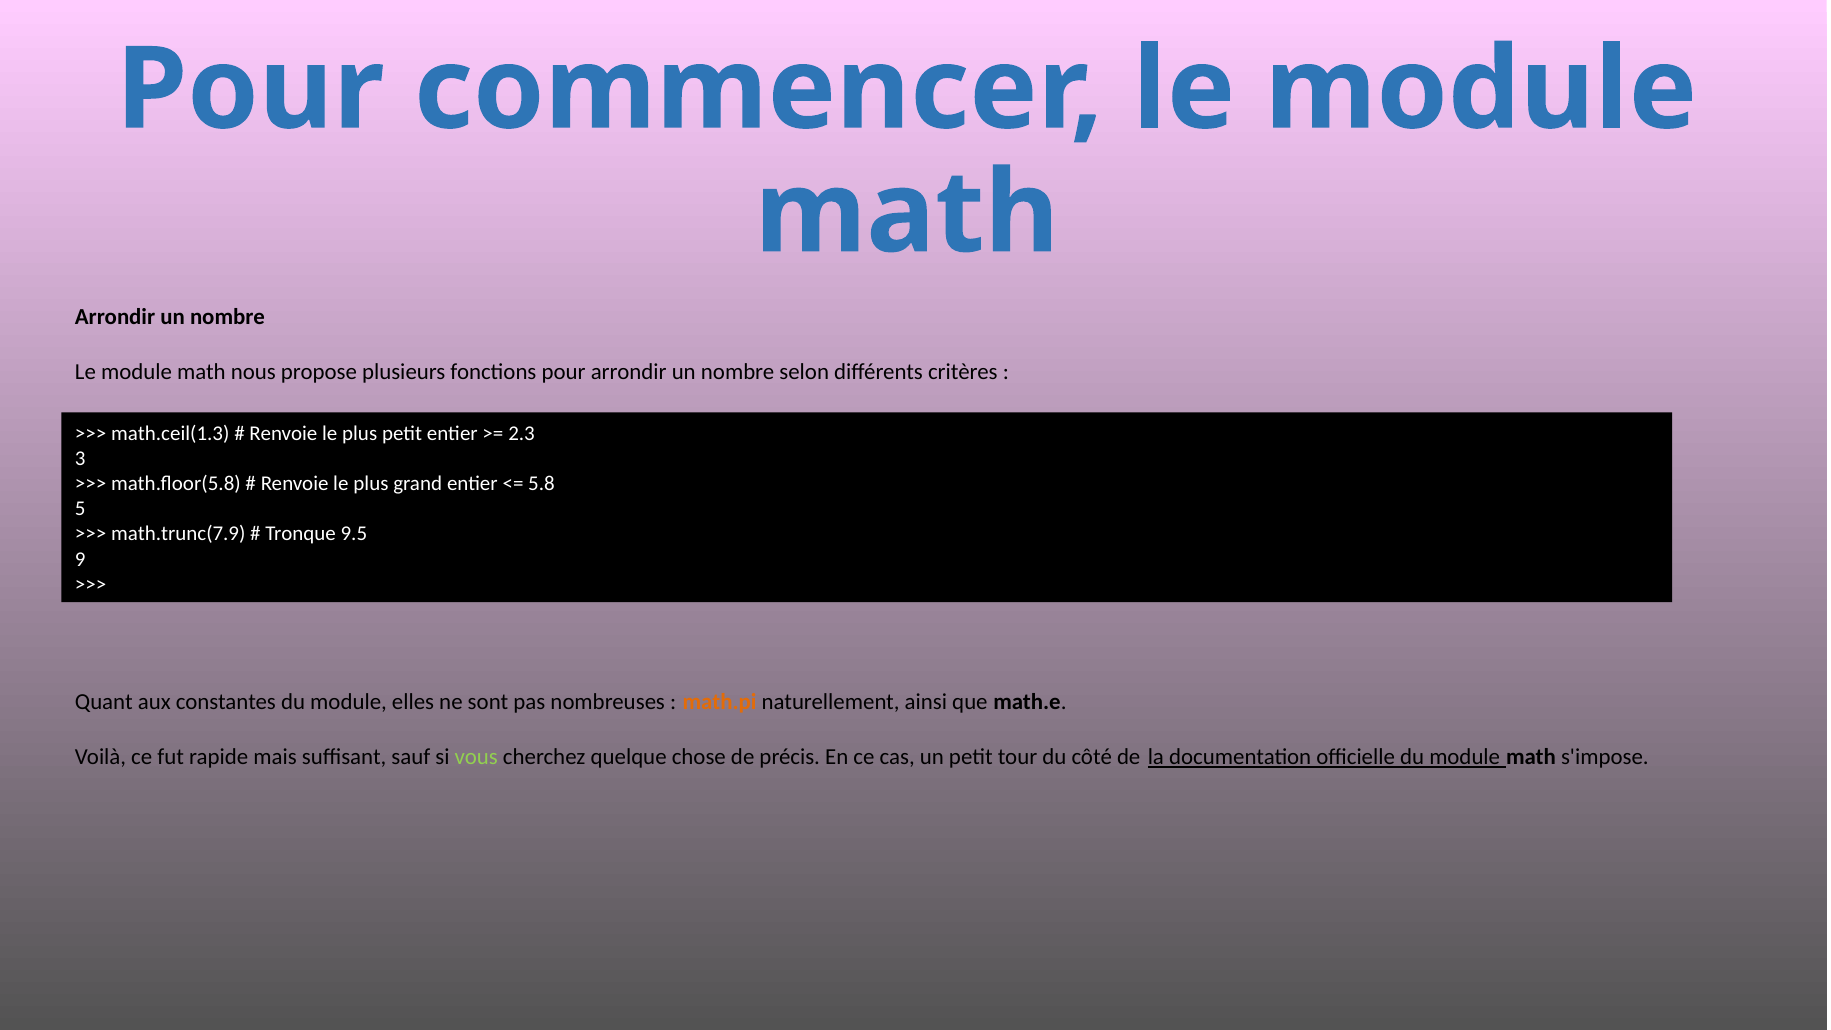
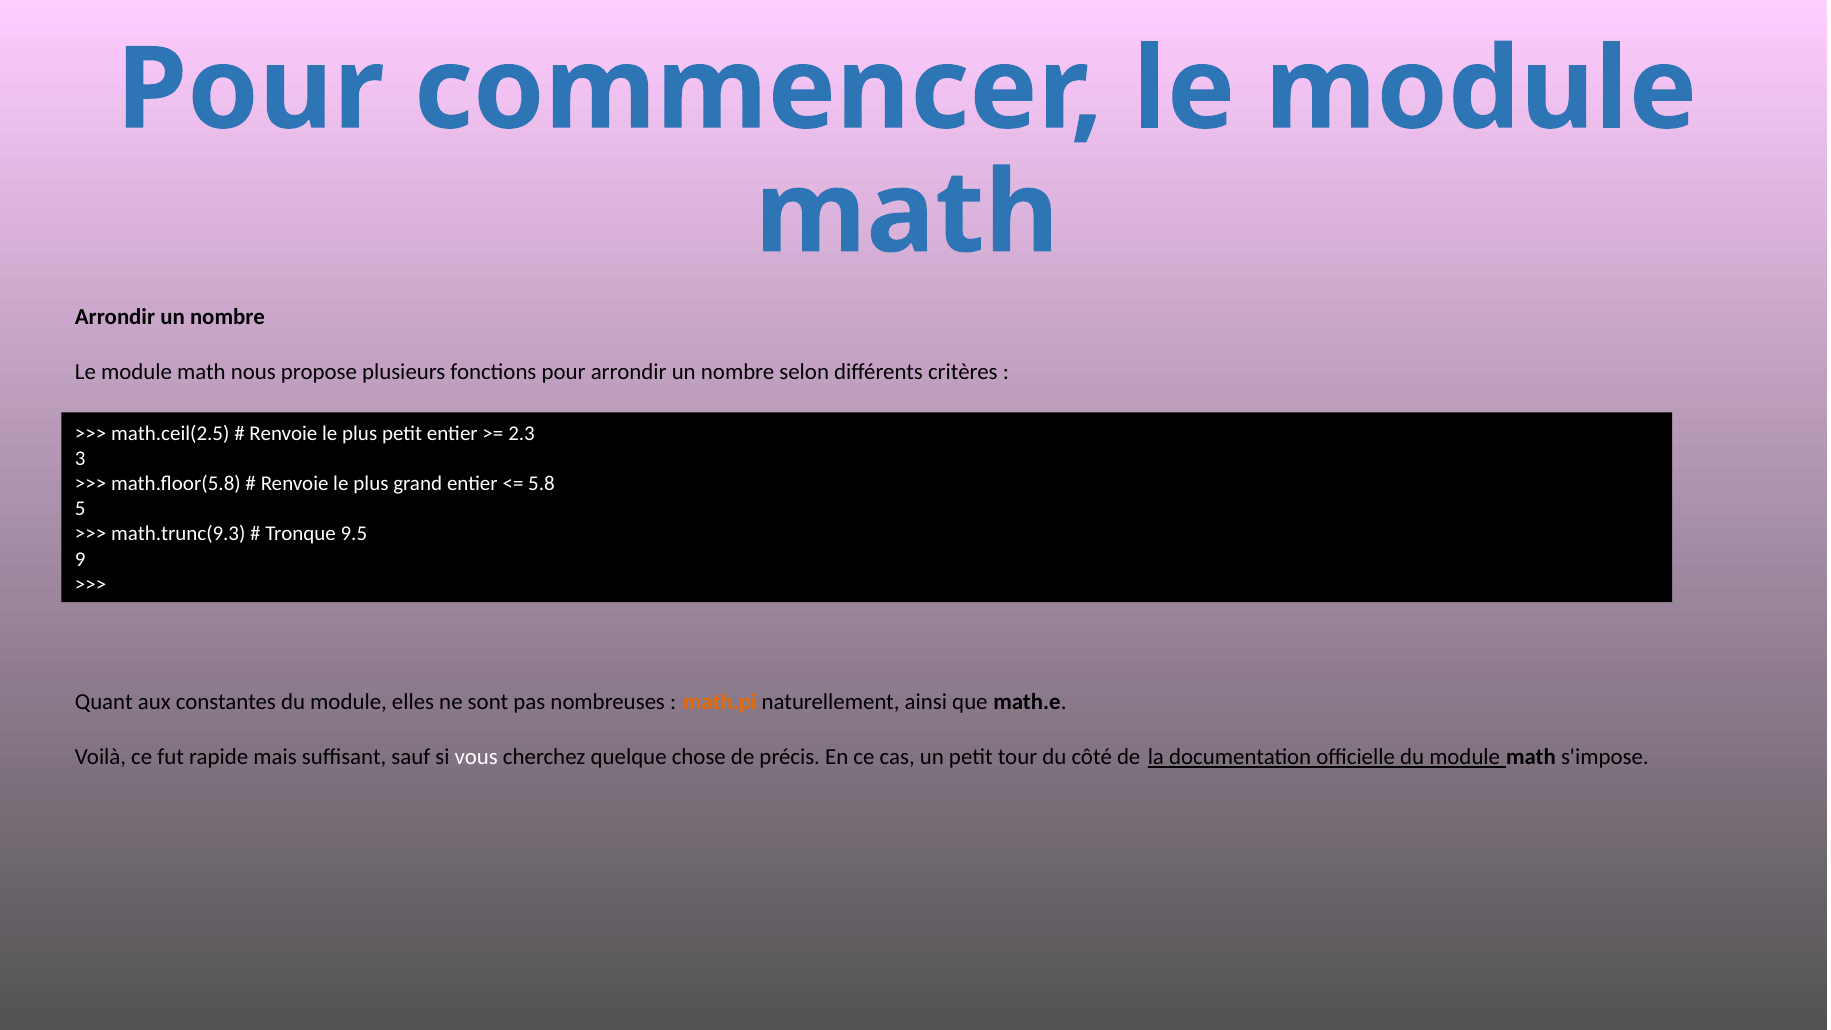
math.ceil(1.3: math.ceil(1.3 -> math.ceil(2.5
math.trunc(7.9: math.trunc(7.9 -> math.trunc(9.3
vous colour: light green -> white
